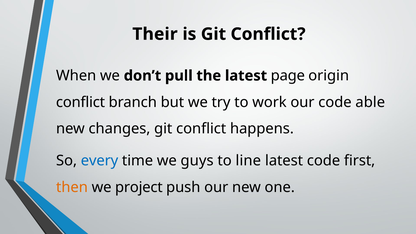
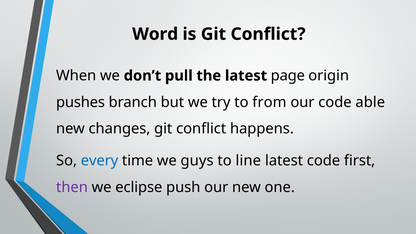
Their: Their -> Word
conflict at (80, 102): conflict -> pushes
work: work -> from
then colour: orange -> purple
project: project -> eclipse
